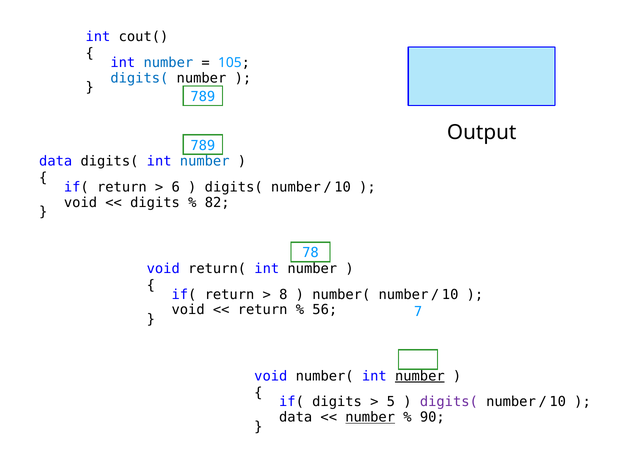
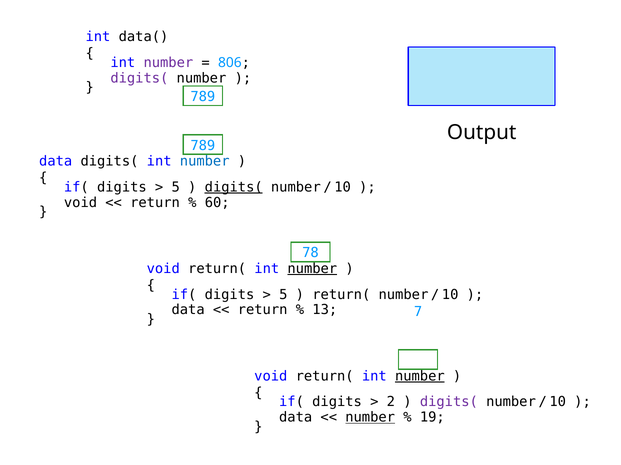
cout(: cout( -> data(
number at (168, 63) colour: blue -> purple
105: 105 -> 806
digits( at (139, 78) colour: blue -> purple
return at (122, 187): return -> digits
6 at (176, 187): 6 -> 5
digits( at (234, 187) underline: none -> present
digits at (155, 203): digits -> return
82: 82 -> 60
number at (312, 269) underline: none -> present
return at (229, 295): return -> digits
8 at (283, 295): 8 -> 5
number( at (341, 295): number( -> return(
void at (188, 310): void -> data
56: 56 -> 13
number( at (325, 377): number( -> return(
5: 5 -> 2
90: 90 -> 19
